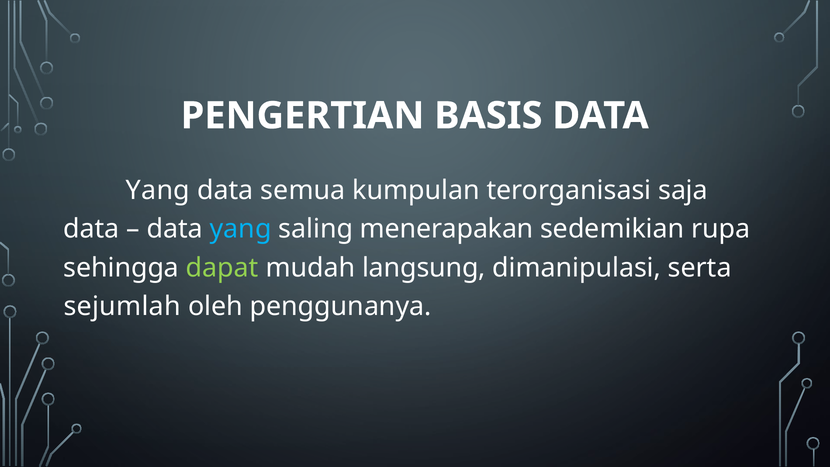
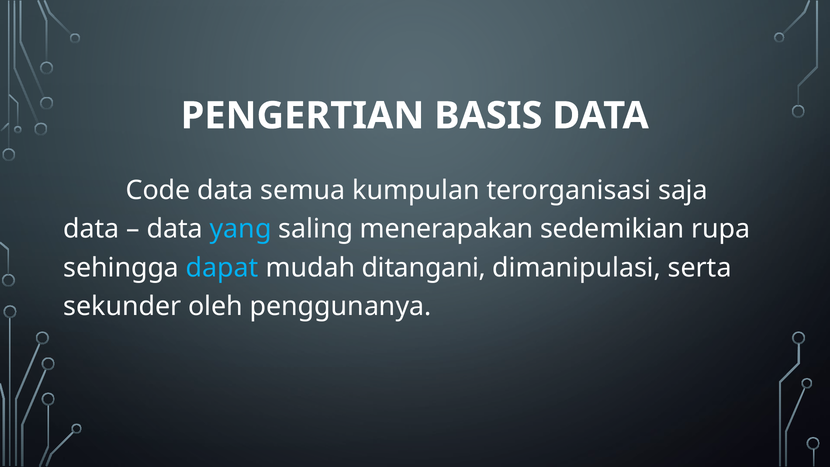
Yang at (158, 190): Yang -> Code
dapat colour: light green -> light blue
langsung: langsung -> ditangani
sejumlah: sejumlah -> sekunder
